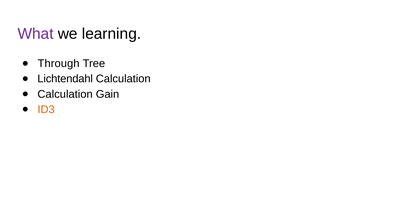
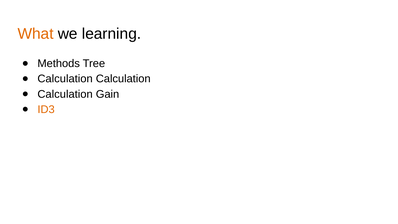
What colour: purple -> orange
Through: Through -> Methods
Lichtendahl at (65, 79): Lichtendahl -> Calculation
